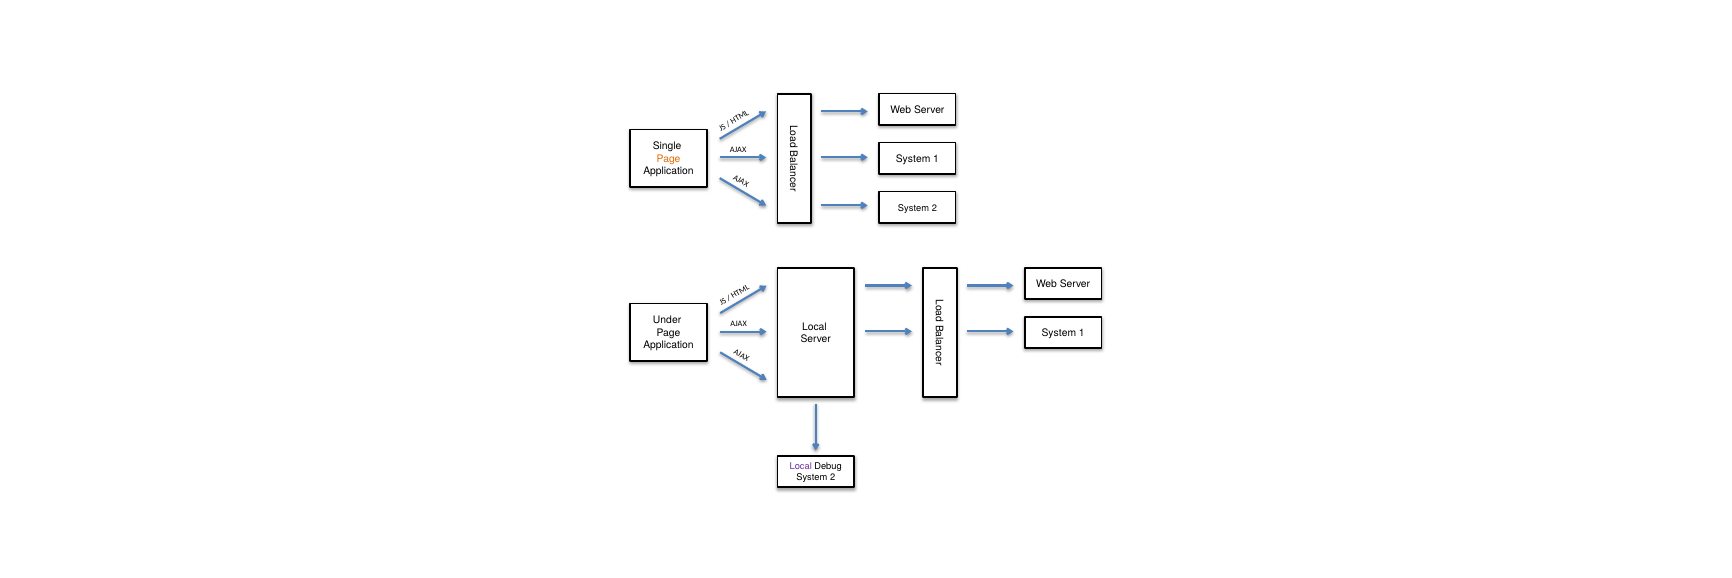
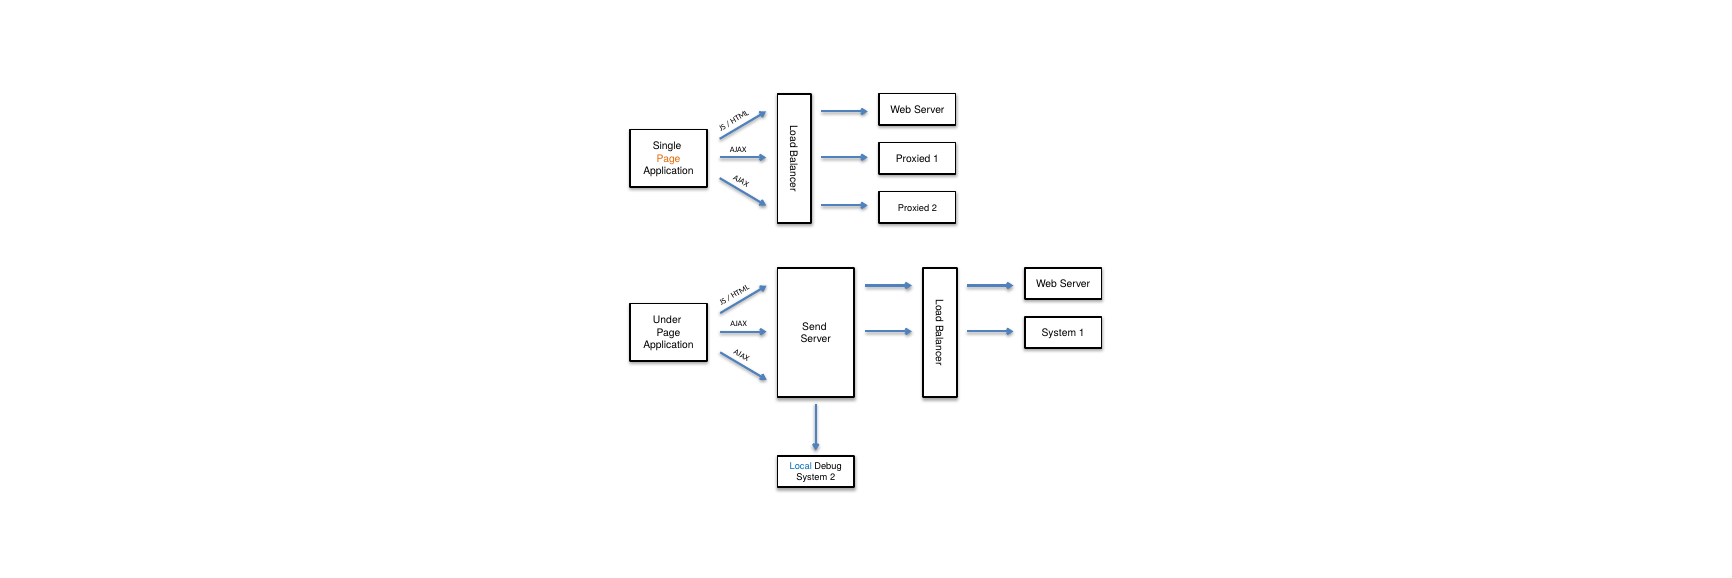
System at (913, 159): System -> Proxied
System at (914, 208): System -> Proxied
Local at (814, 327): Local -> Send
Local at (801, 466) colour: purple -> blue
